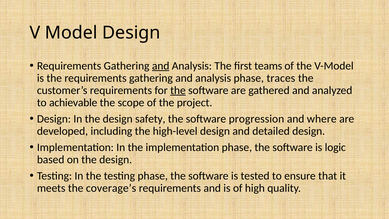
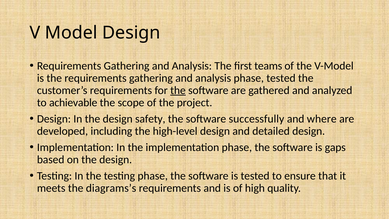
and at (161, 66) underline: present -> none
phase traces: traces -> tested
progression: progression -> successfully
logic: logic -> gaps
coverage’s: coverage’s -> diagrams’s
